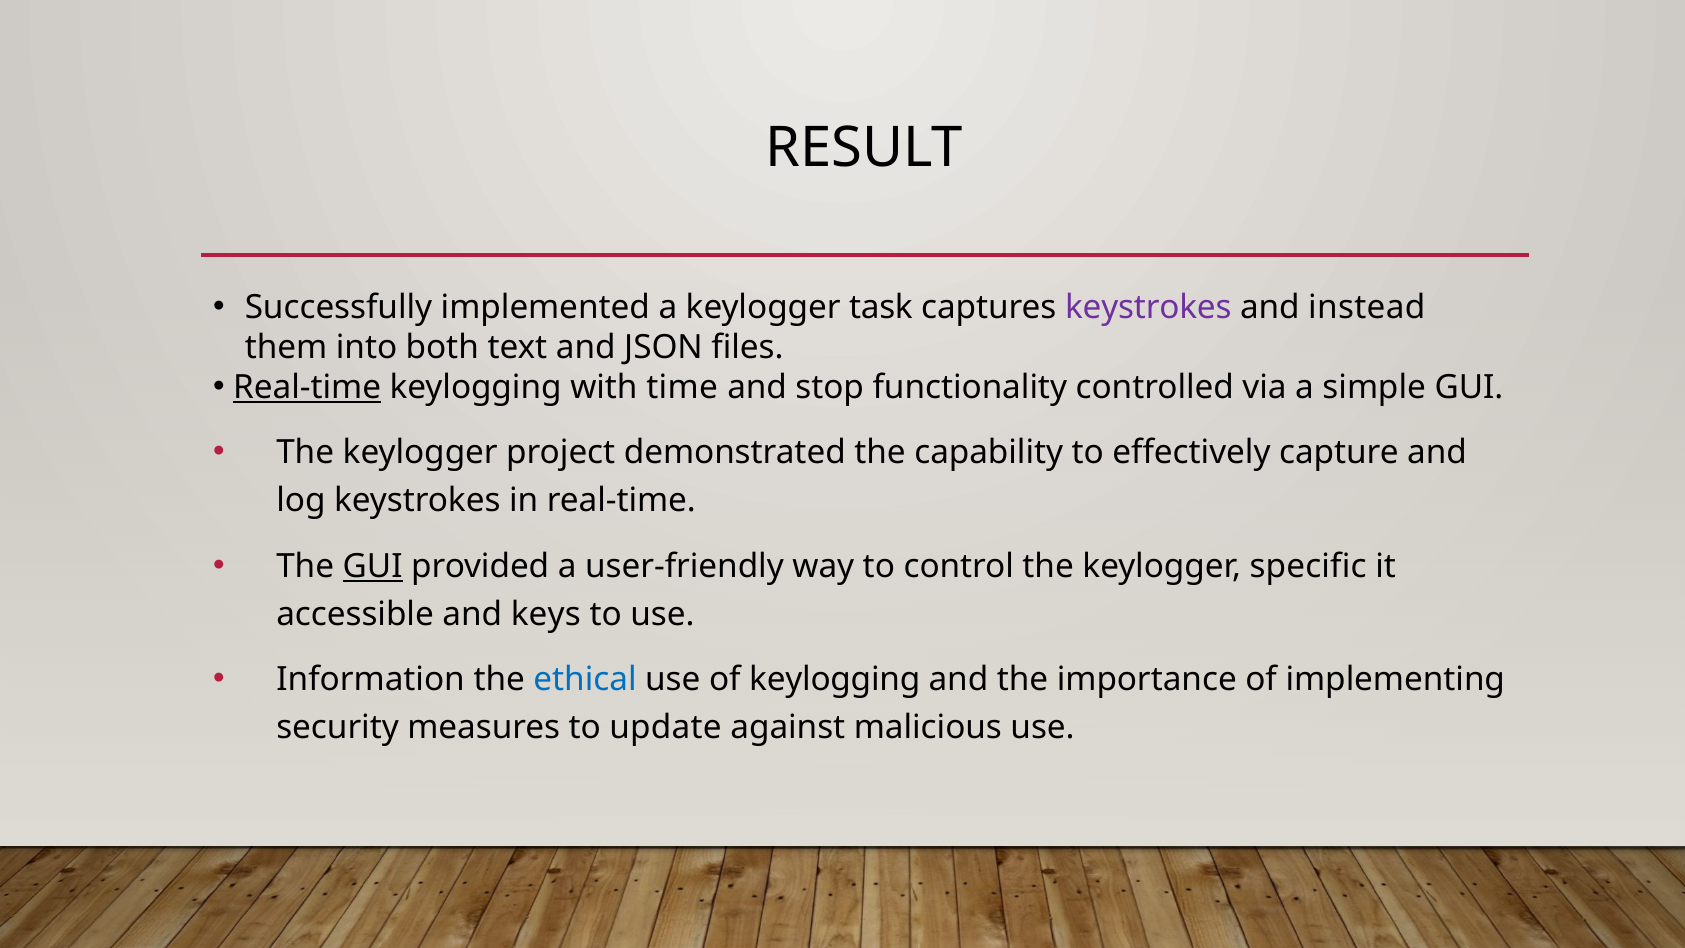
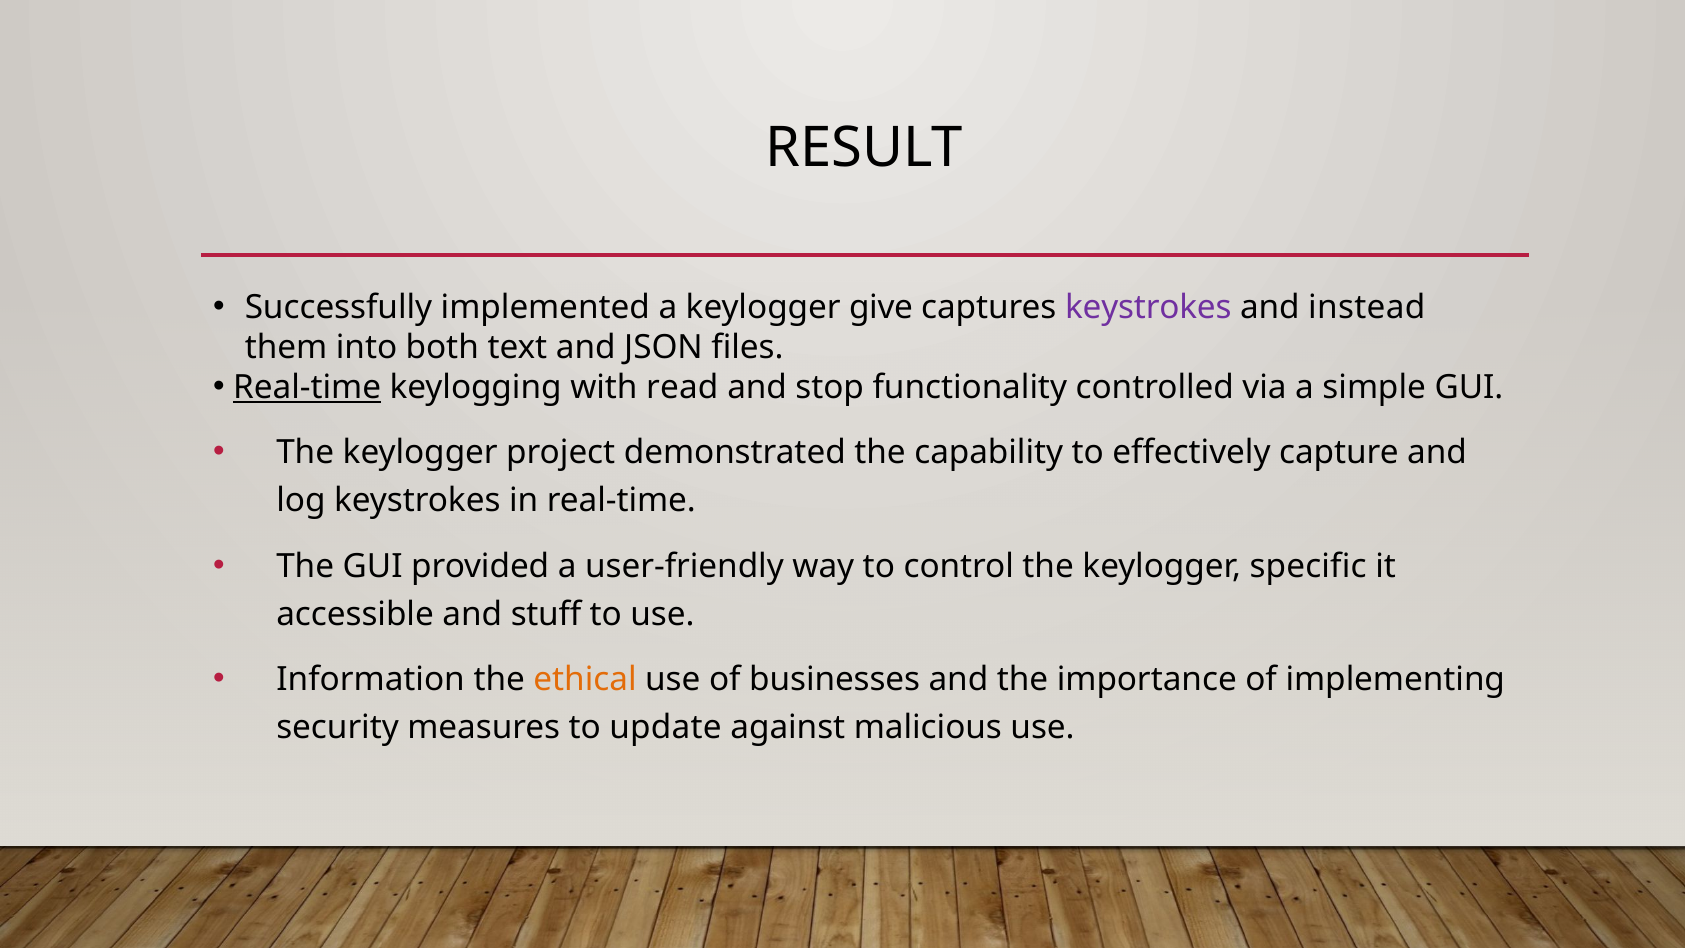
task: task -> give
time: time -> read
GUI at (373, 566) underline: present -> none
keys: keys -> stuff
ethical colour: blue -> orange
of keylogging: keylogging -> businesses
